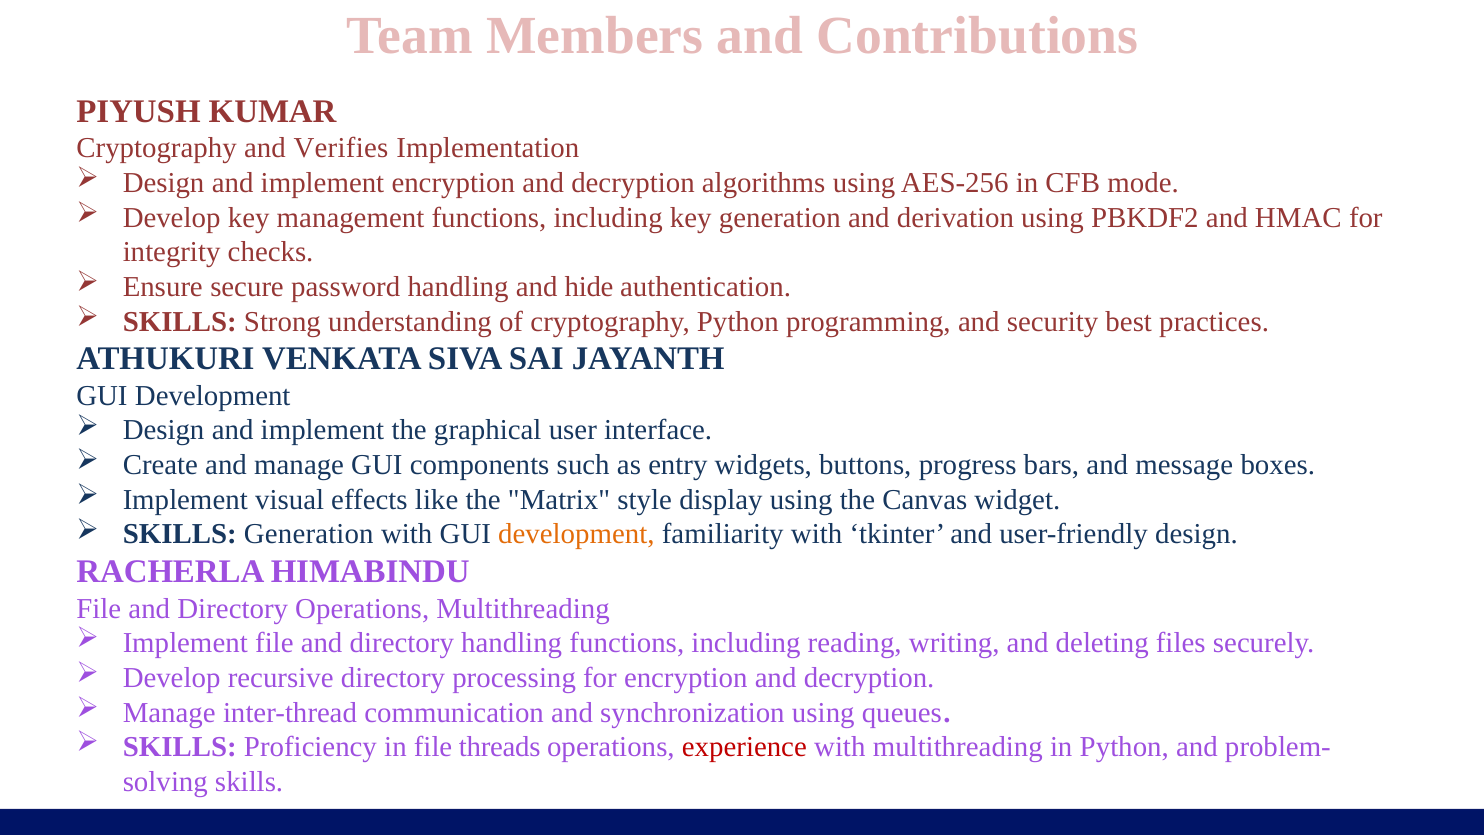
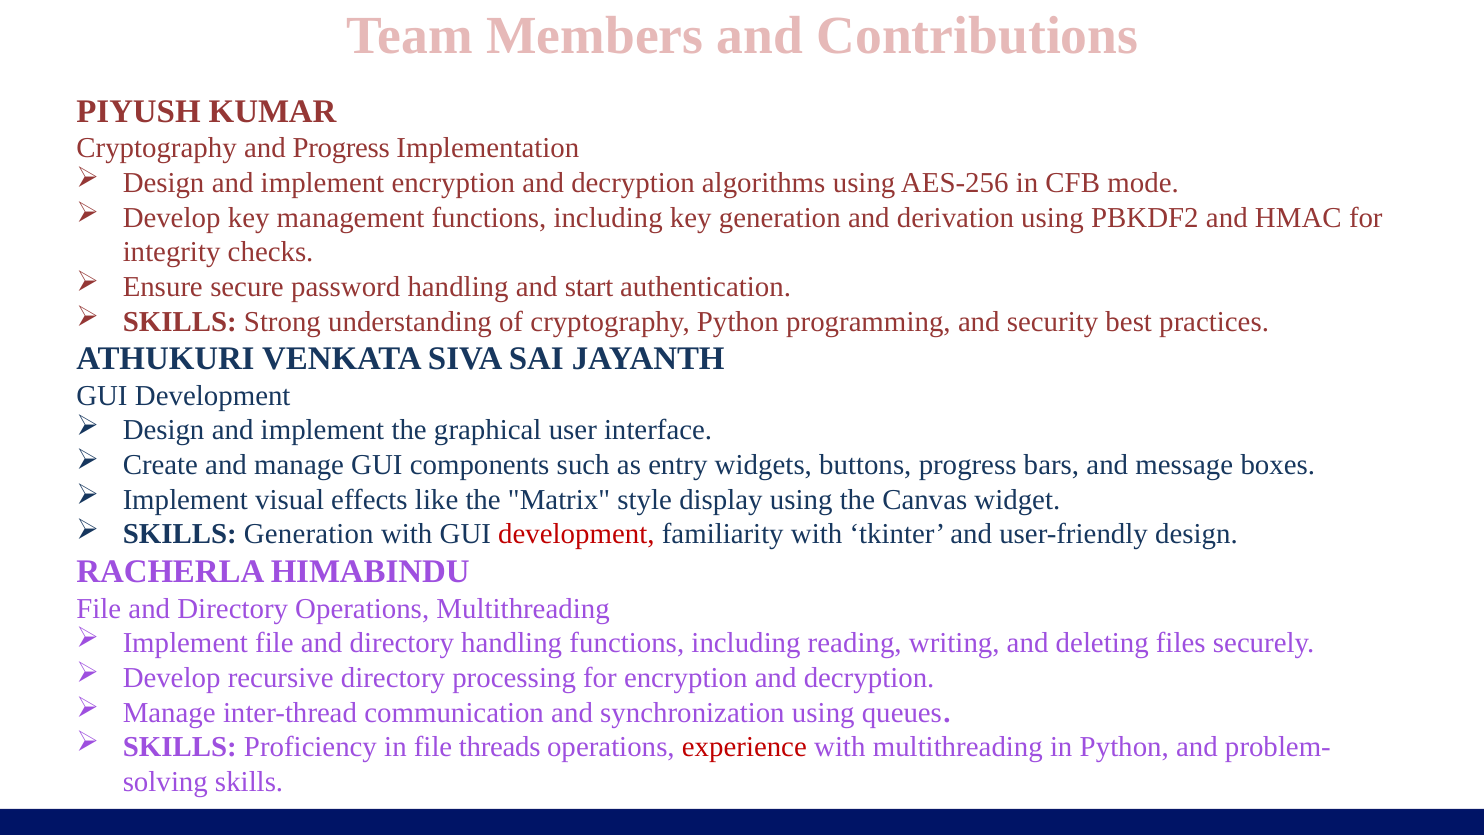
and Verifies: Verifies -> Progress
hide: hide -> start
development at (576, 534) colour: orange -> red
